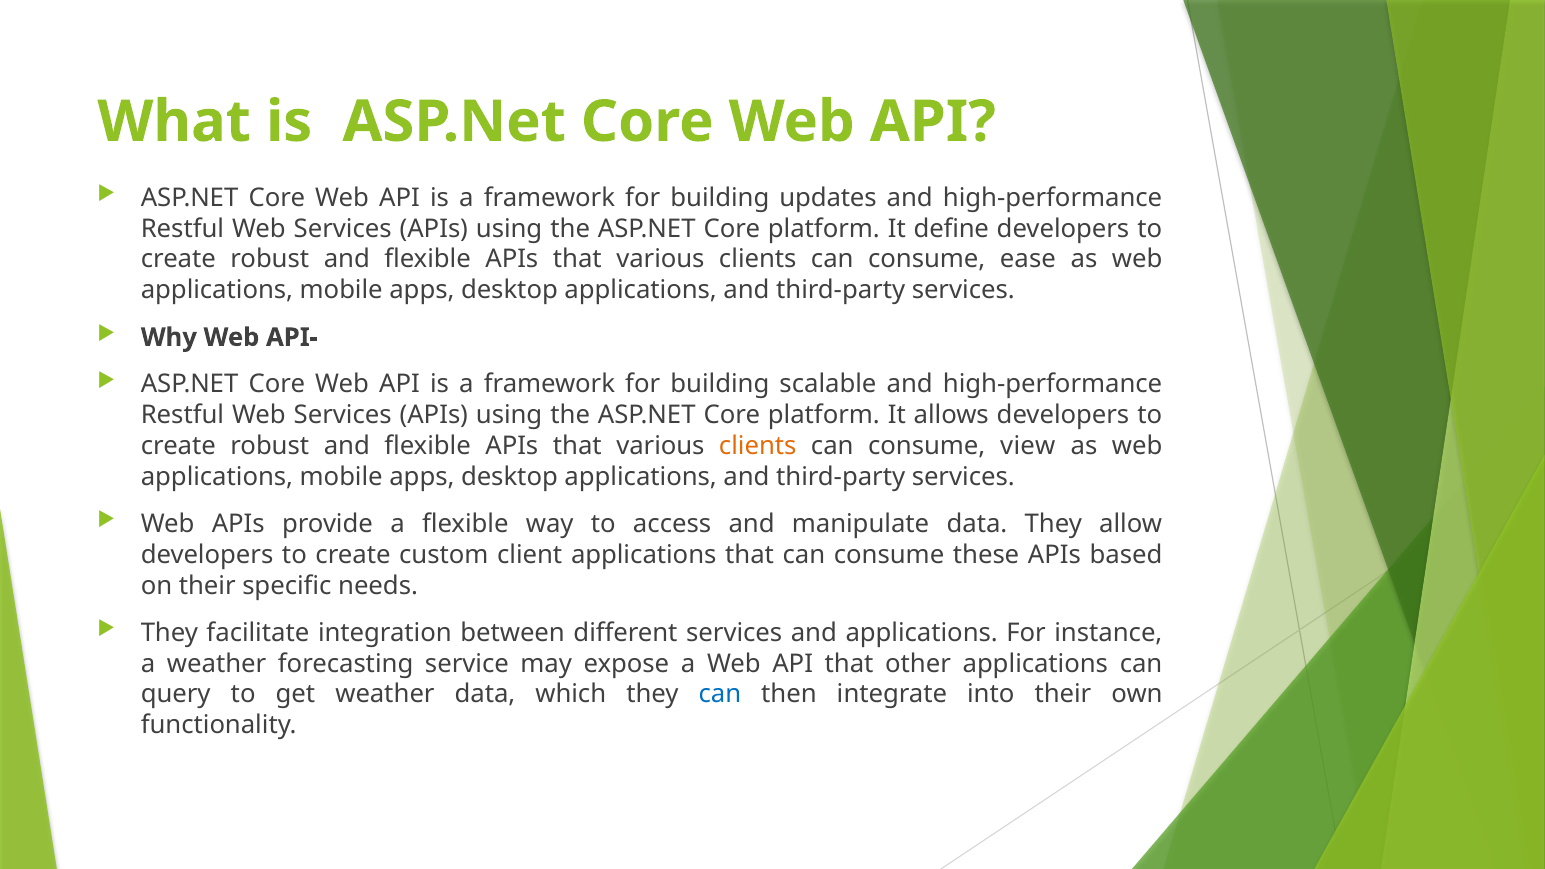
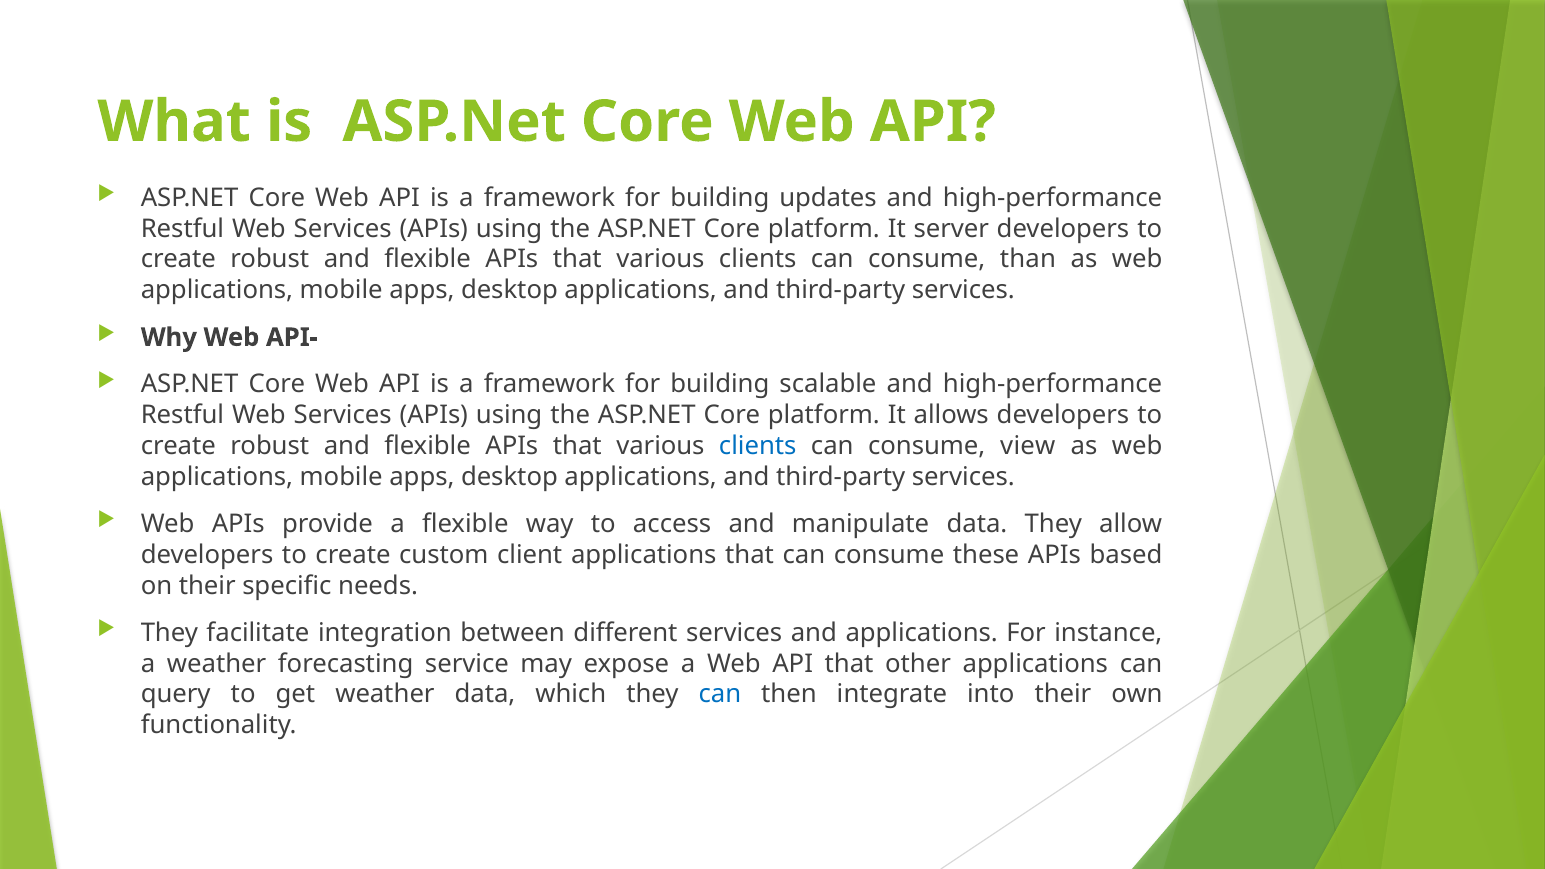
define: define -> server
ease: ease -> than
clients at (758, 446) colour: orange -> blue
